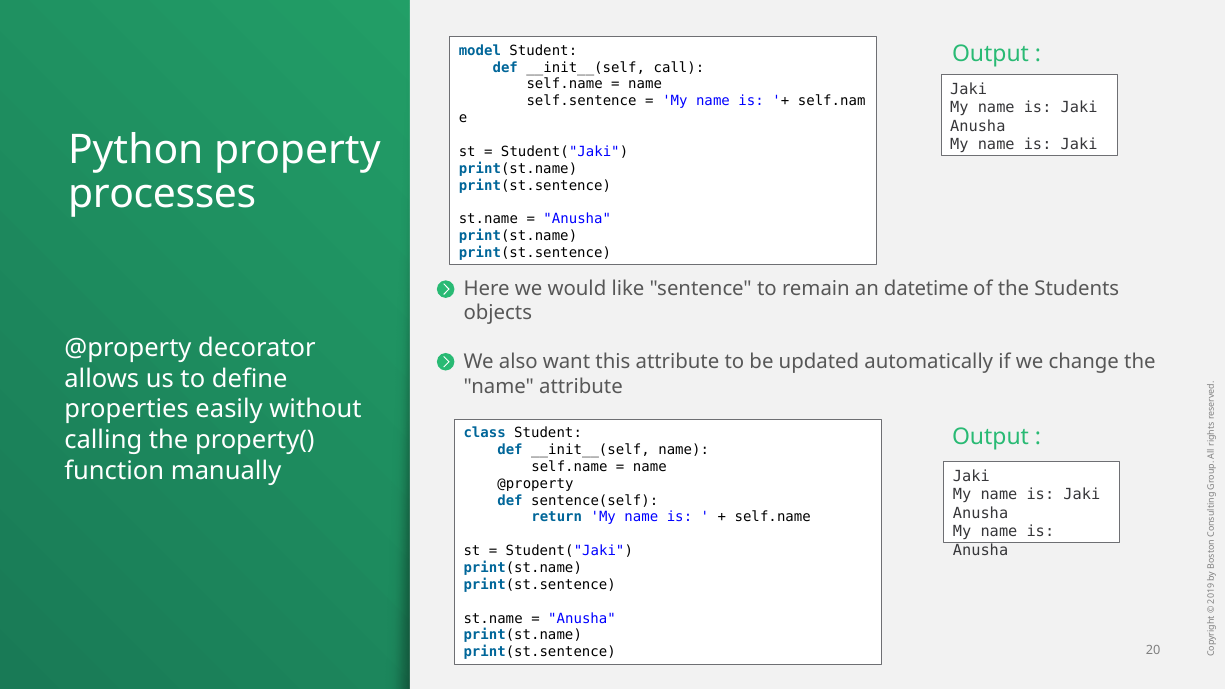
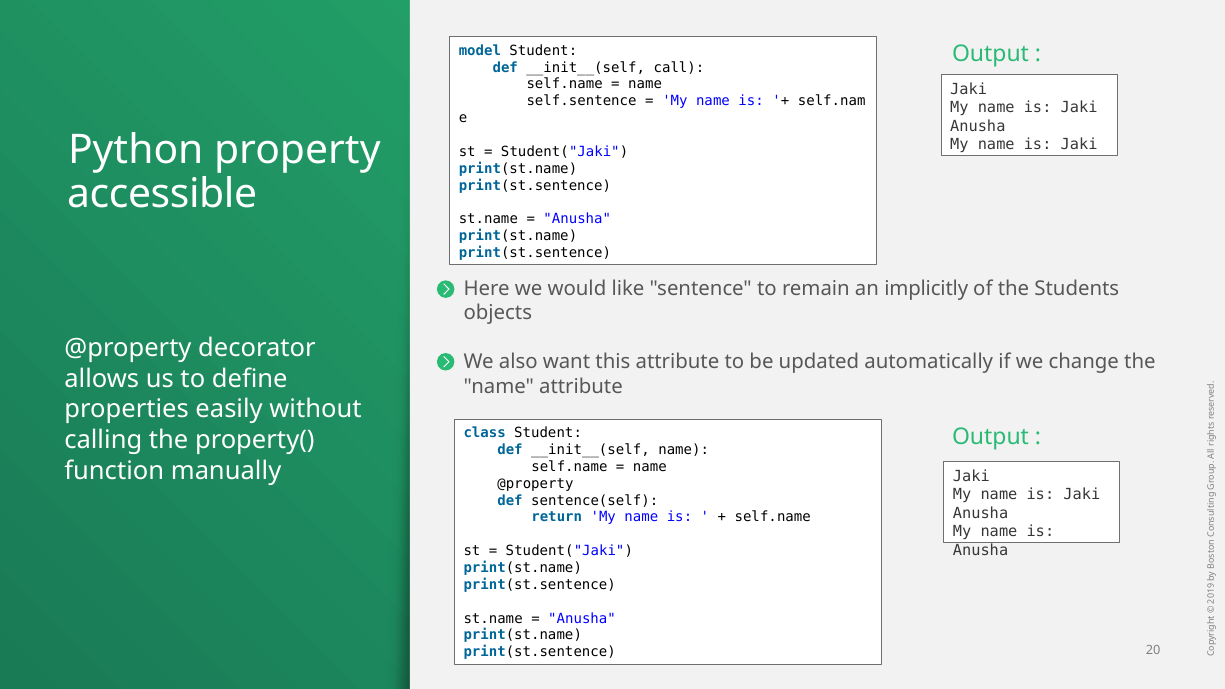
processes: processes -> accessible
datetime: datetime -> implicitly
